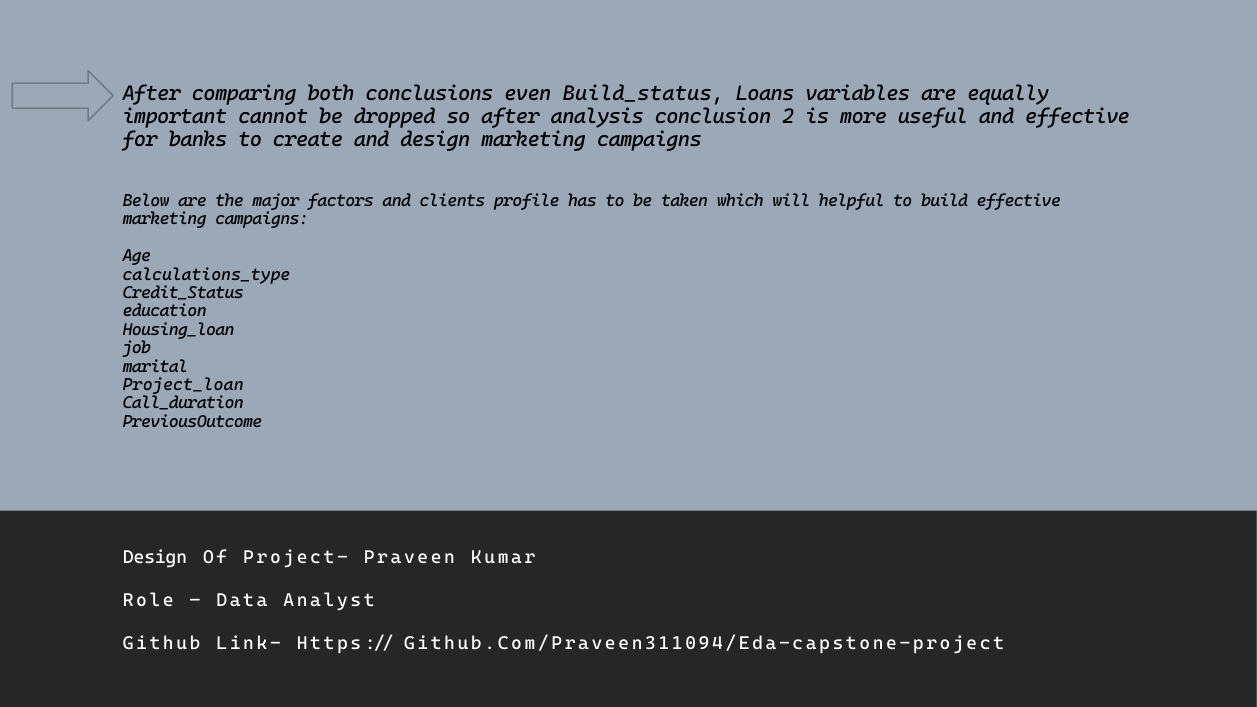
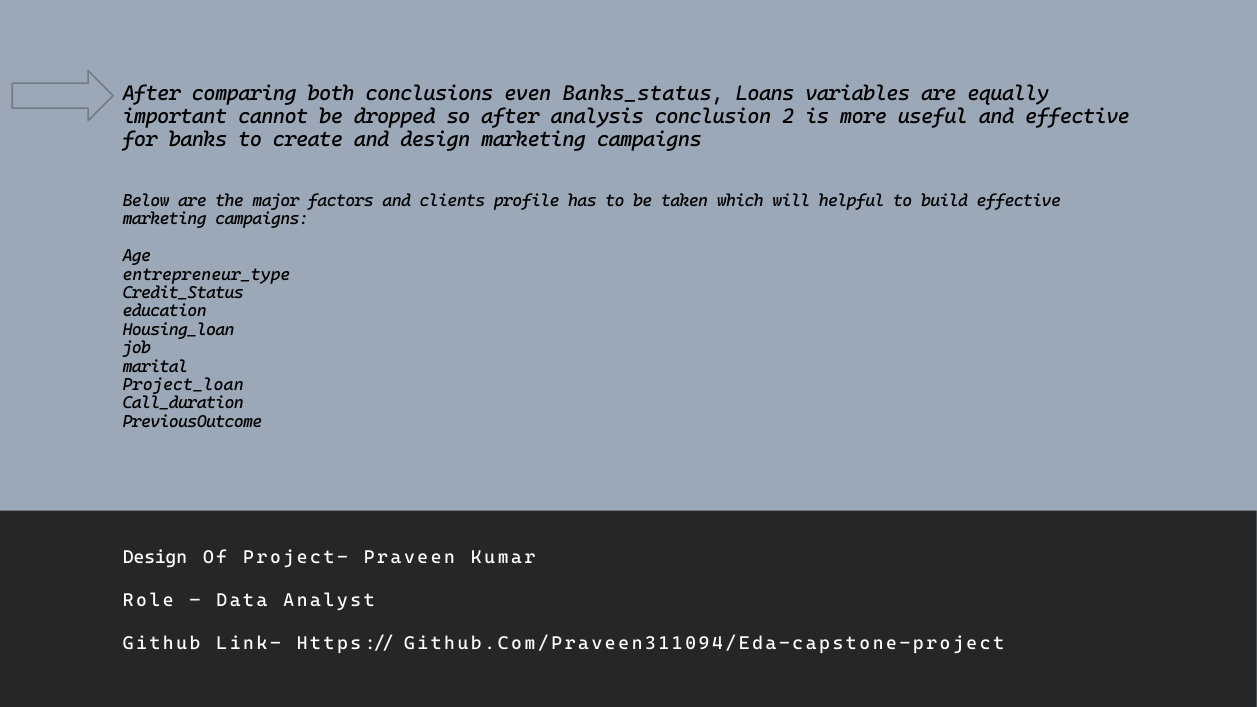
Build_status: Build_status -> Banks_status
calculations_type: calculations_type -> entrepreneur_type
